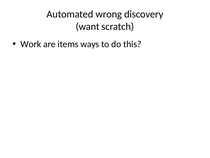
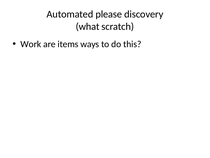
wrong: wrong -> please
want: want -> what
